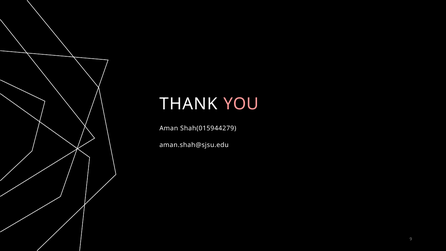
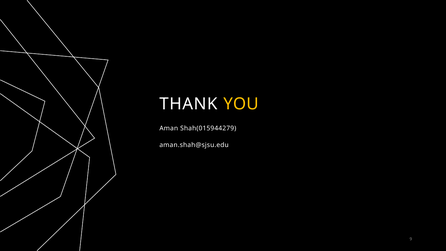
YOU colour: pink -> yellow
